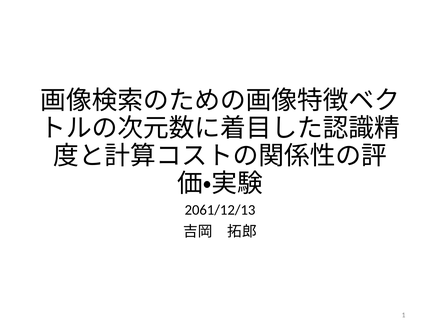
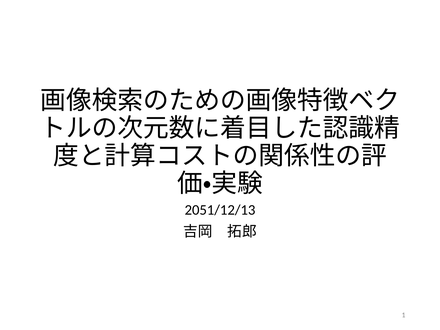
2061/12/13: 2061/12/13 -> 2051/12/13
